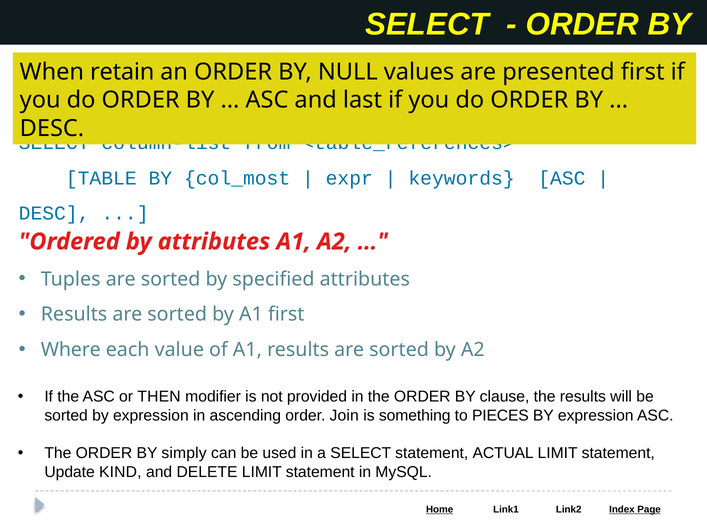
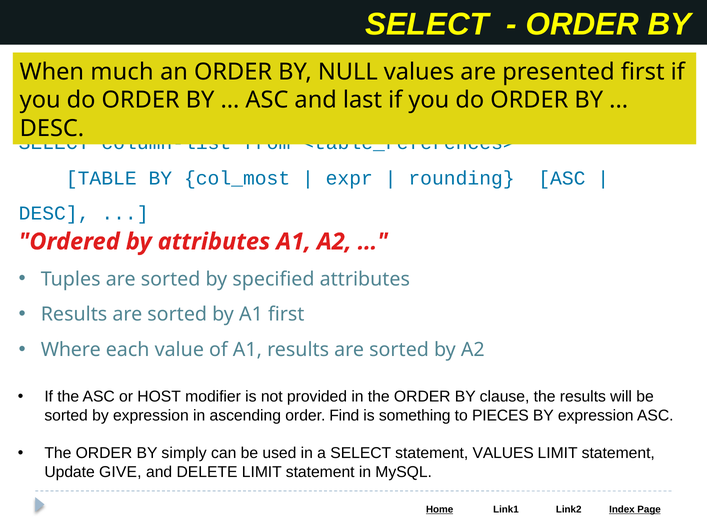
retain: retain -> much
keywords: keywords -> rounding
THEN: THEN -> HOST
Join: Join -> Find
statement ACTUAL: ACTUAL -> VALUES
KIND: KIND -> GIVE
